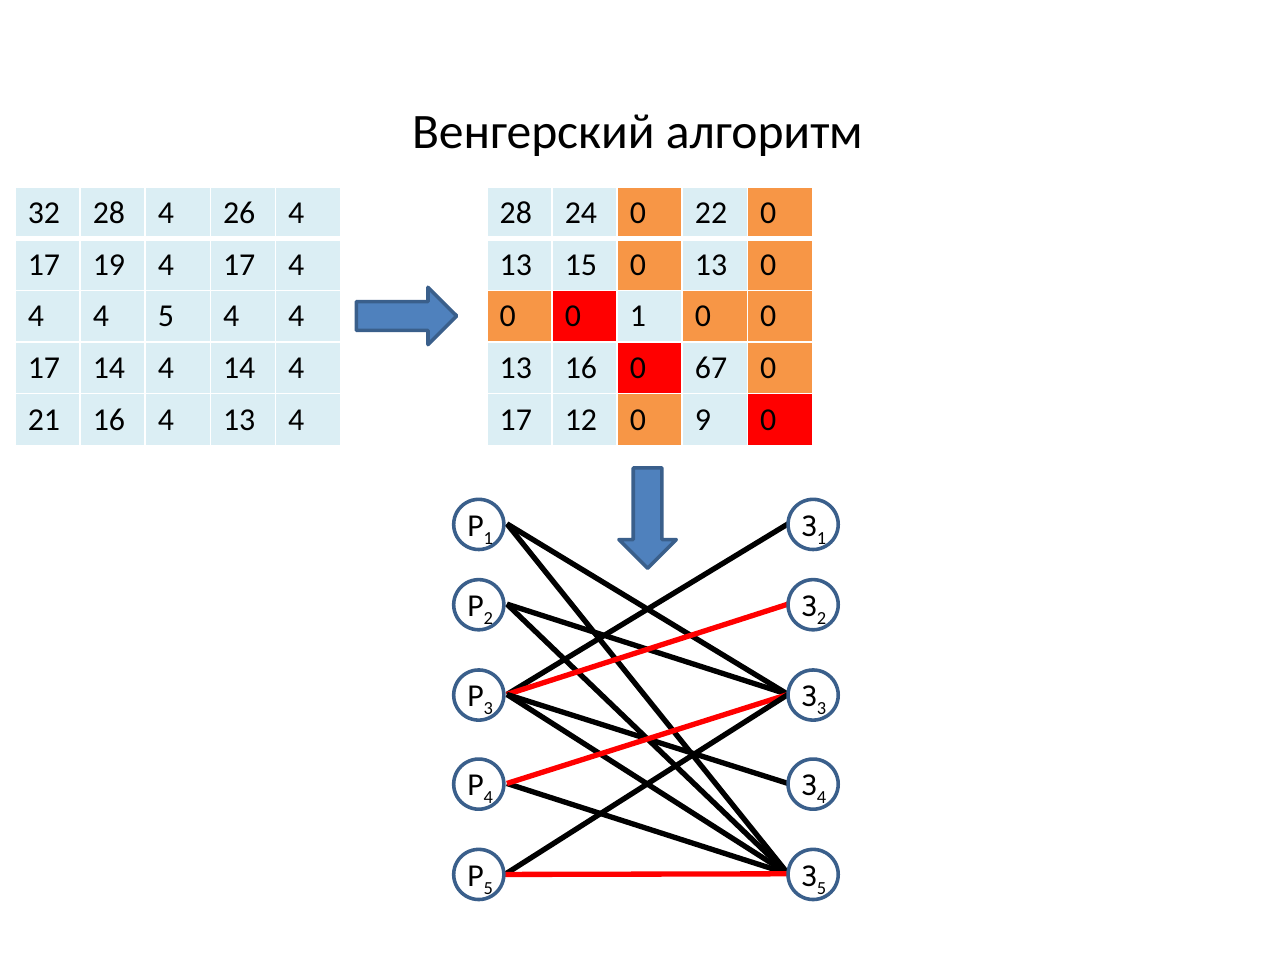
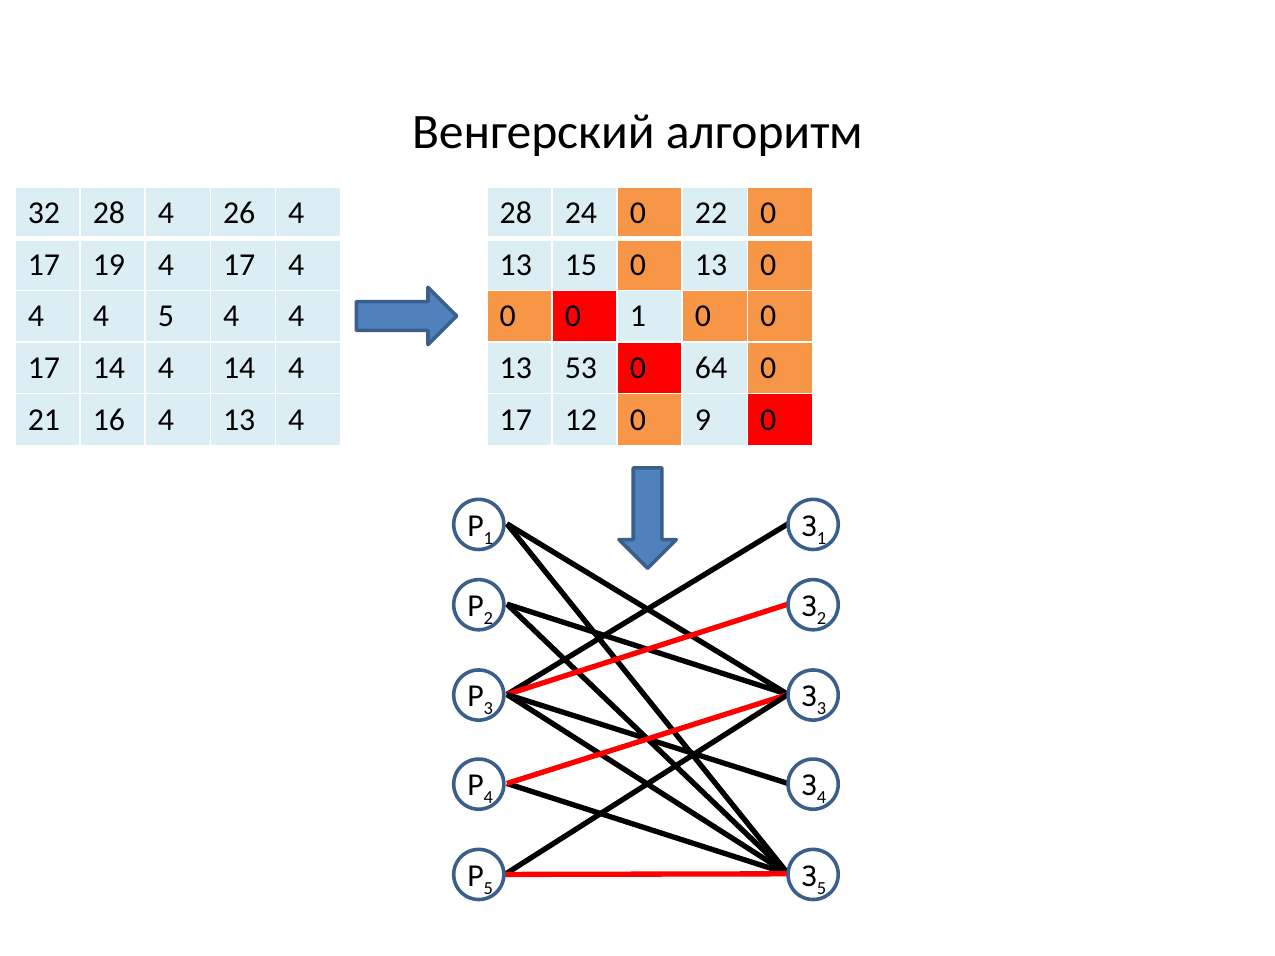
13 16: 16 -> 53
67: 67 -> 64
